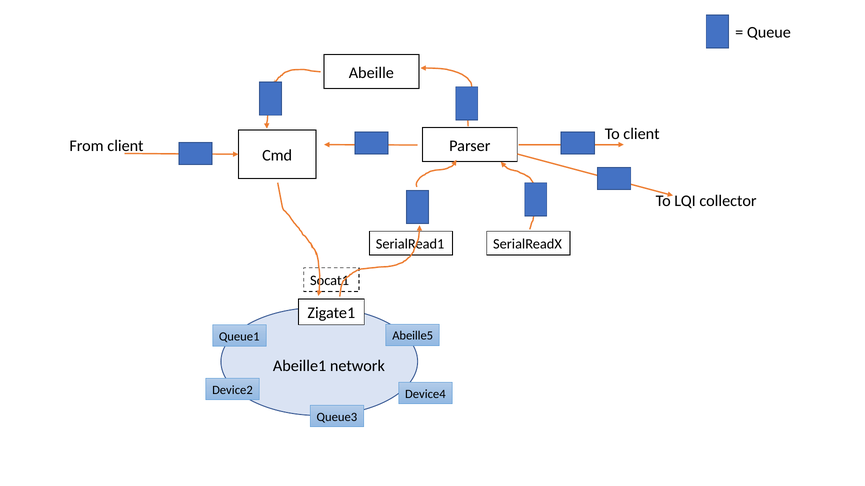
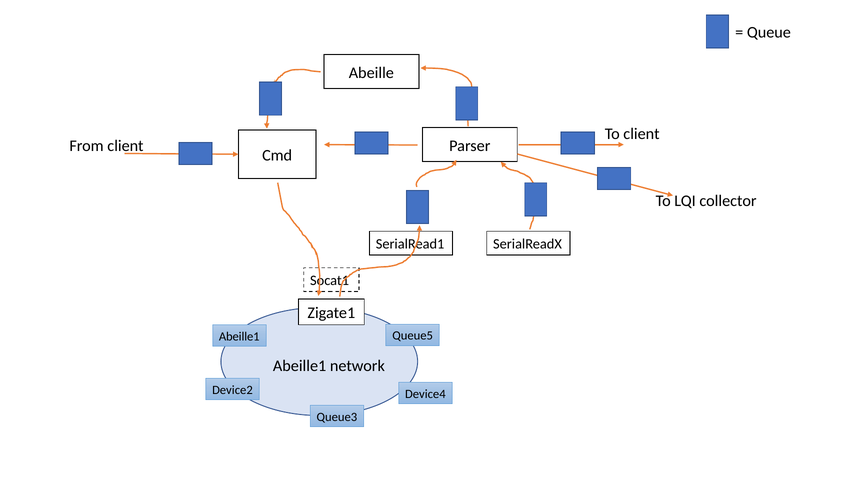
Abeille5: Abeille5 -> Queue5
Queue1 at (239, 337): Queue1 -> Abeille1
